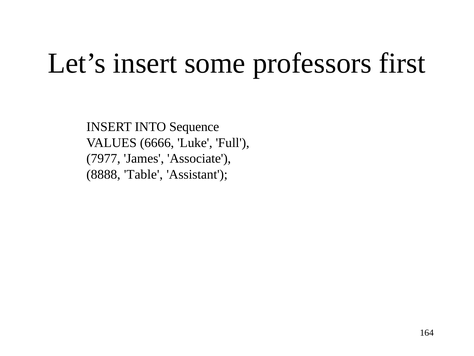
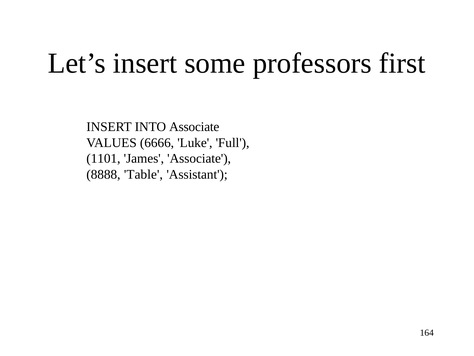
INTO Sequence: Sequence -> Associate
7977: 7977 -> 1101
